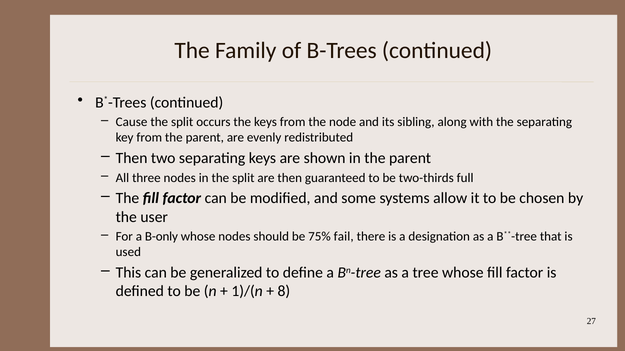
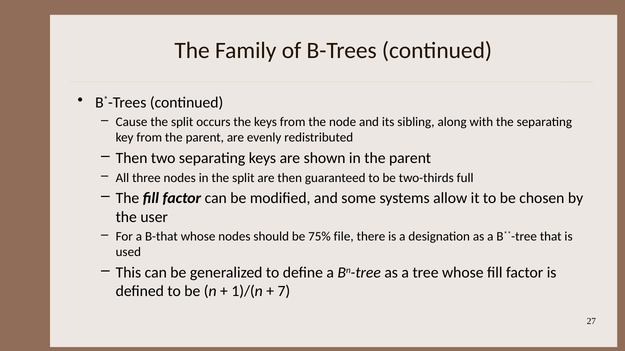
B-only: B-only -> B-that
fail: fail -> file
8: 8 -> 7
